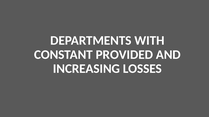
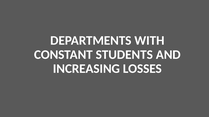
PROVIDED: PROVIDED -> STUDENTS
